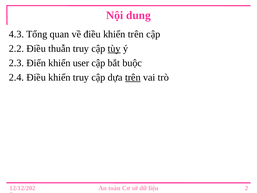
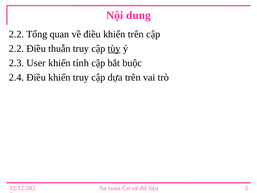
4.3 at (16, 34): 4.3 -> 2.2
Điển: Điển -> User
user: user -> tính
trên at (133, 77) underline: present -> none
